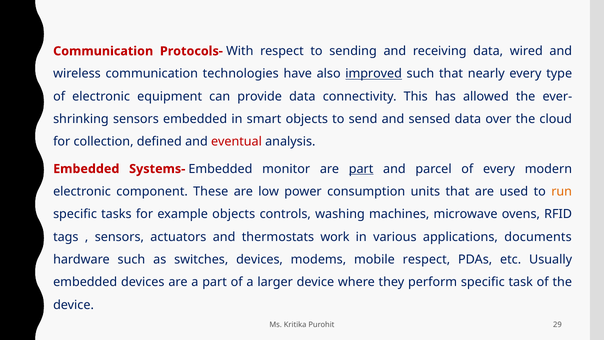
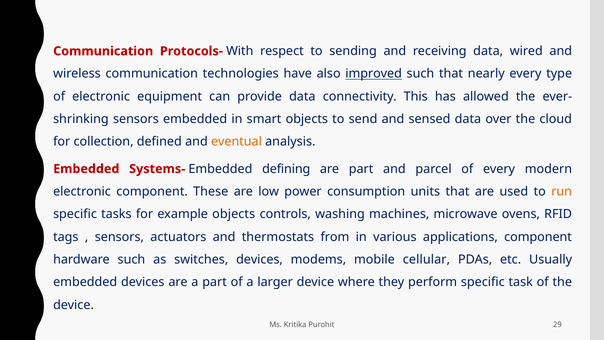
eventual colour: red -> orange
monitor: monitor -> defining
part at (361, 169) underline: present -> none
work: work -> from
applications documents: documents -> component
mobile respect: respect -> cellular
